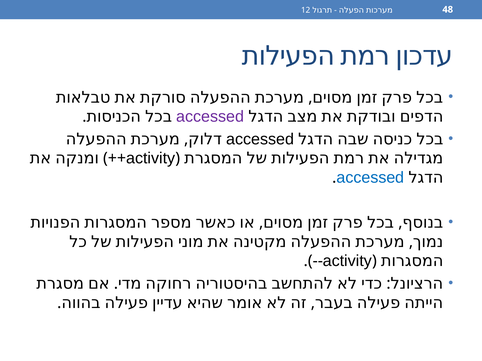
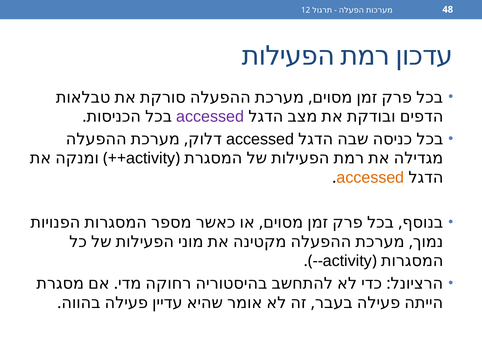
accessed at (370, 178) colour: blue -> orange
